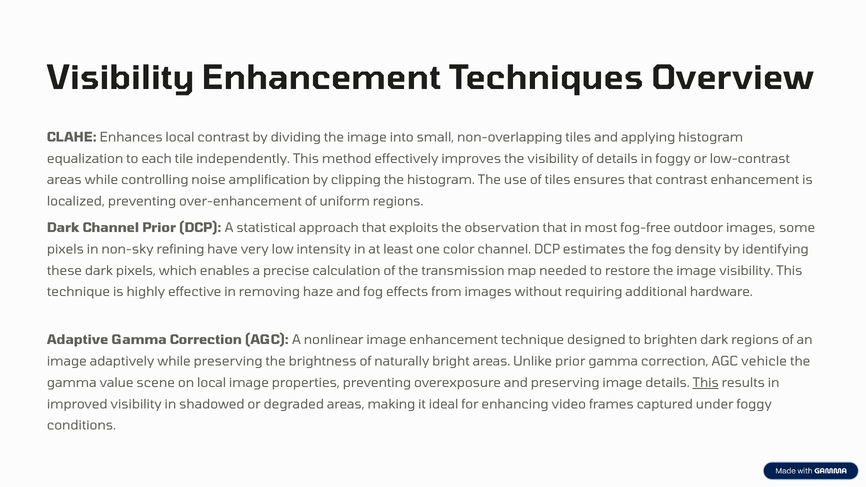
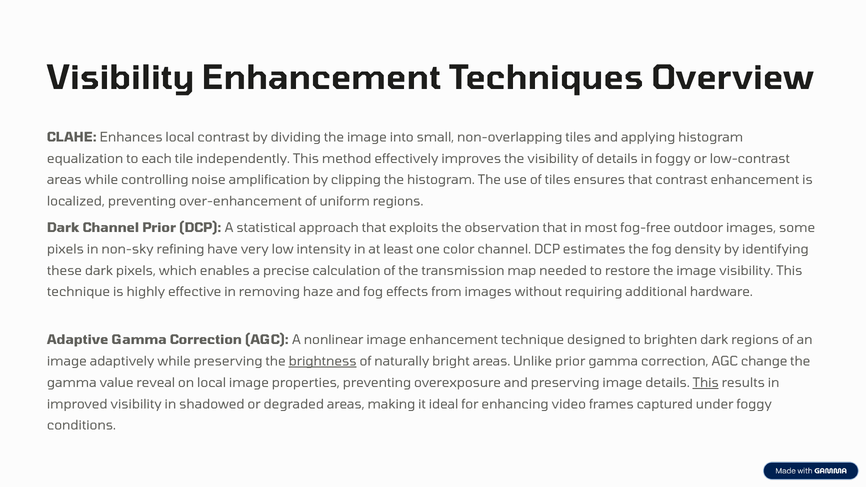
brightness underline: none -> present
vehicle: vehicle -> change
scene: scene -> reveal
